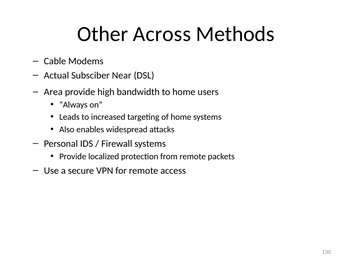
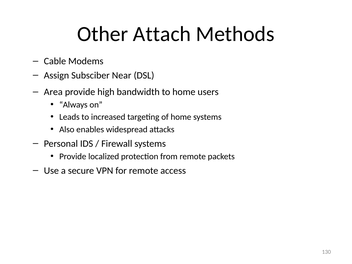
Across: Across -> Attach
Actual: Actual -> Assign
